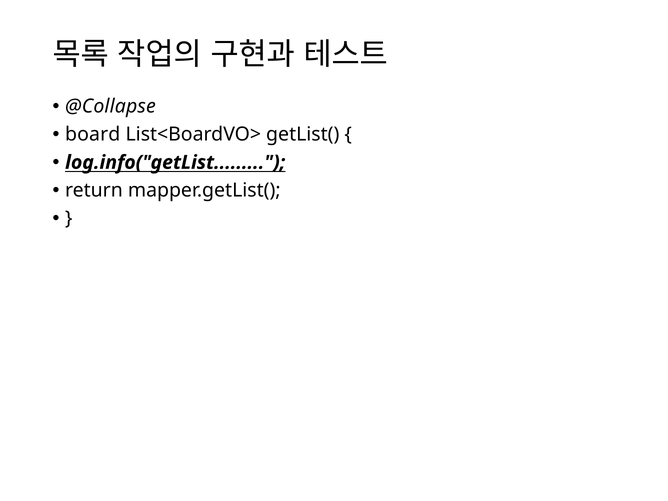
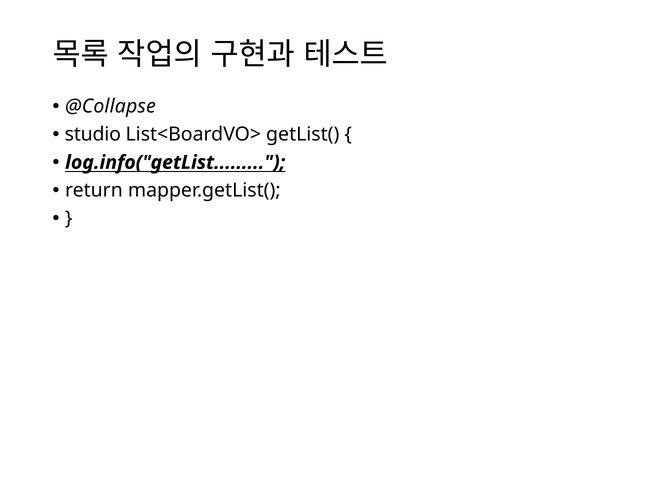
board: board -> studio
